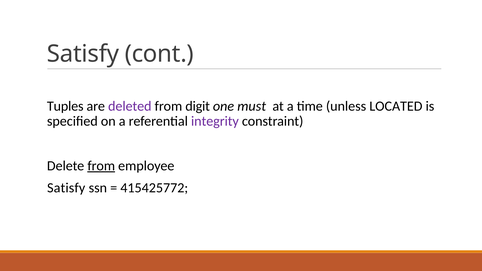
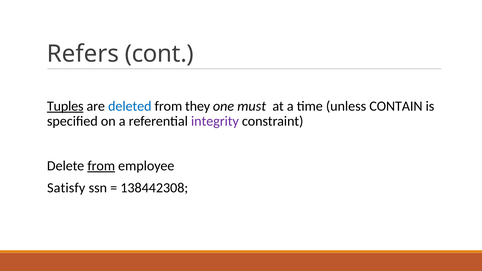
Satisfy at (83, 54): Satisfy -> Refers
Tuples underline: none -> present
deleted colour: purple -> blue
digit: digit -> they
LOCATED: LOCATED -> CONTAIN
415425772: 415425772 -> 138442308
